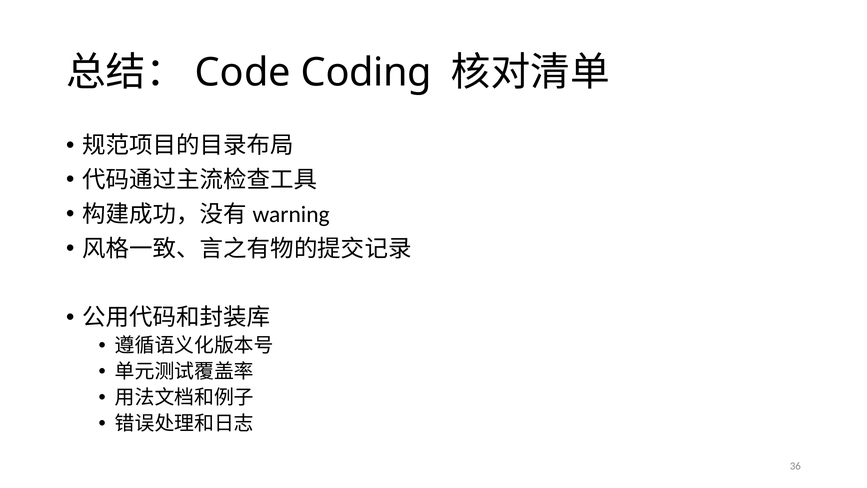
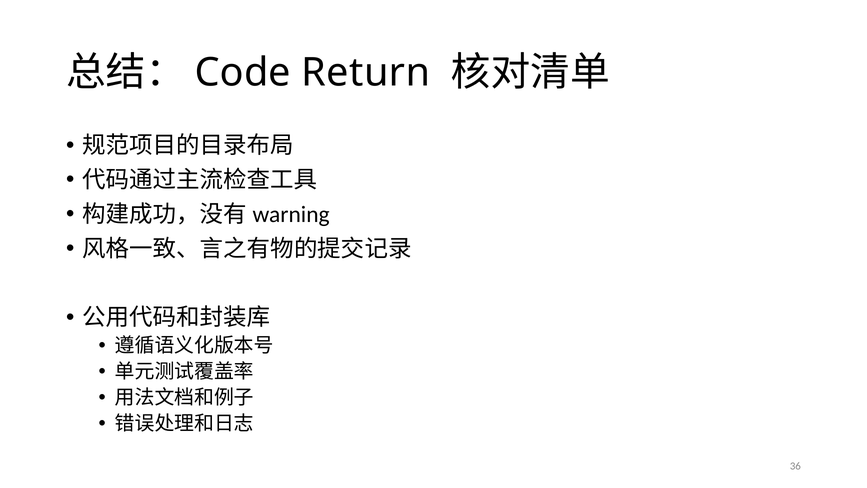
Coding: Coding -> Return
